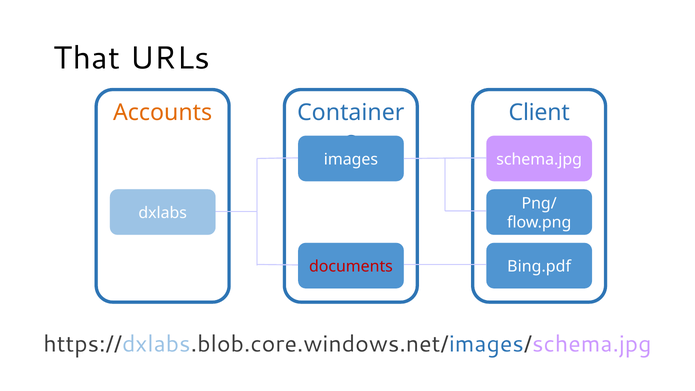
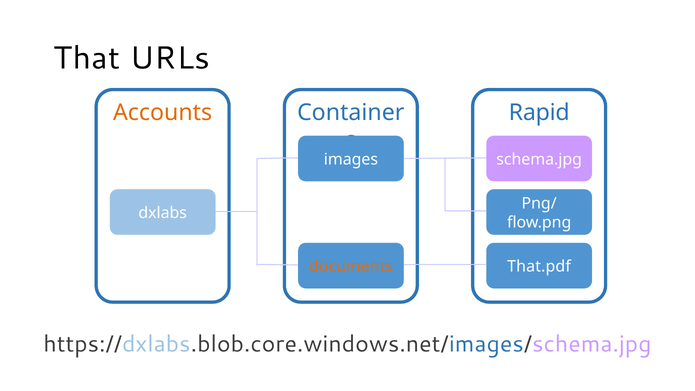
Client: Client -> Rapid
documents colour: red -> orange
Bing.pdf: Bing.pdf -> That.pdf
